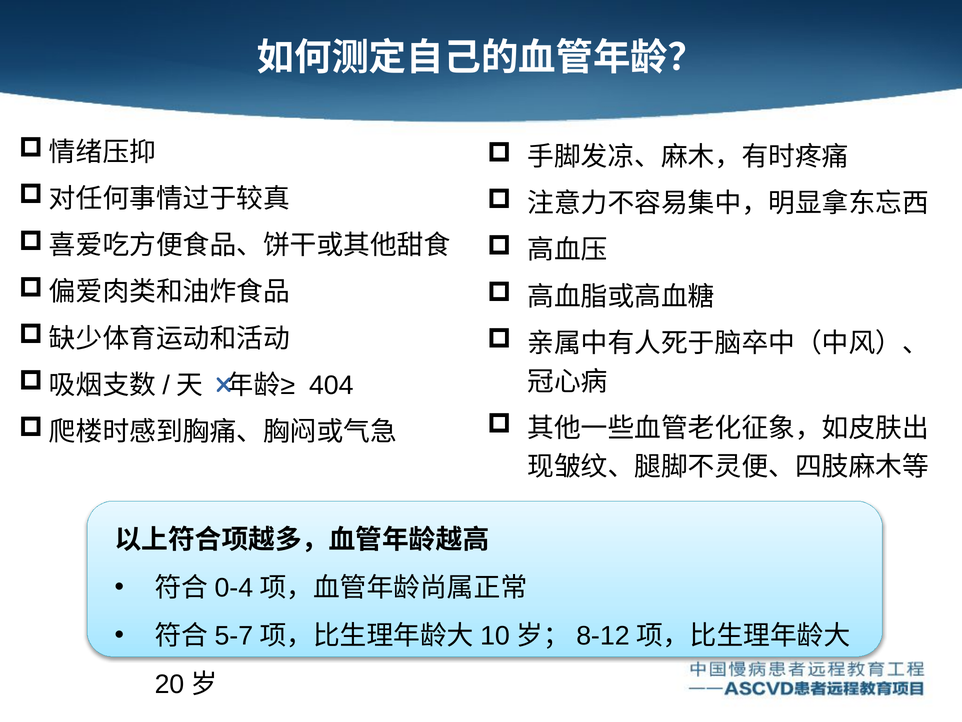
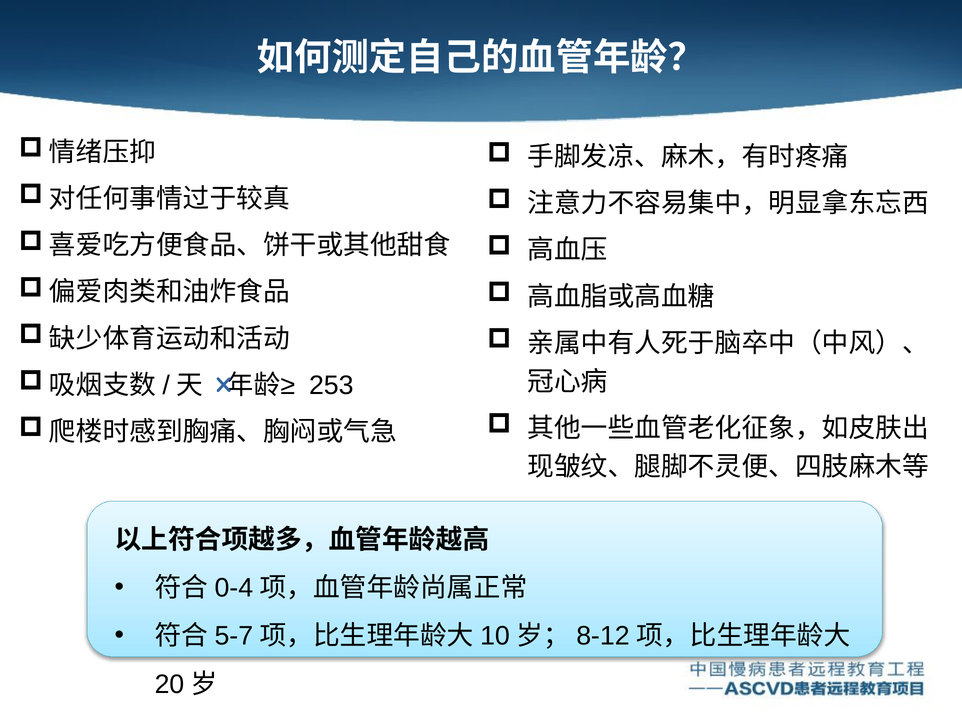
404: 404 -> 253
